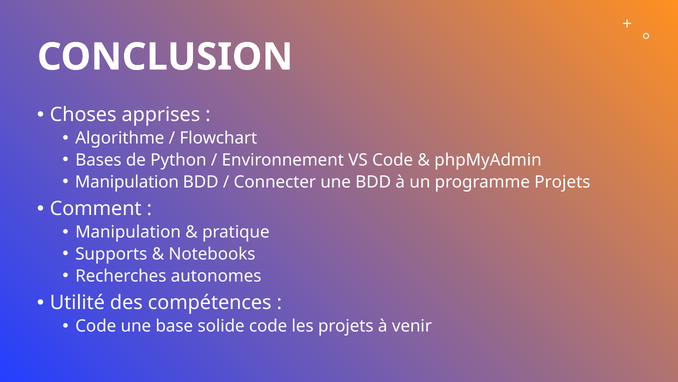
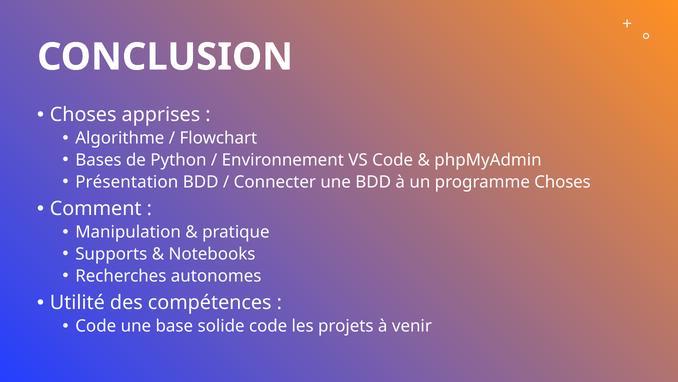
Manipulation at (127, 182): Manipulation -> Présentation
programme Projets: Projets -> Choses
